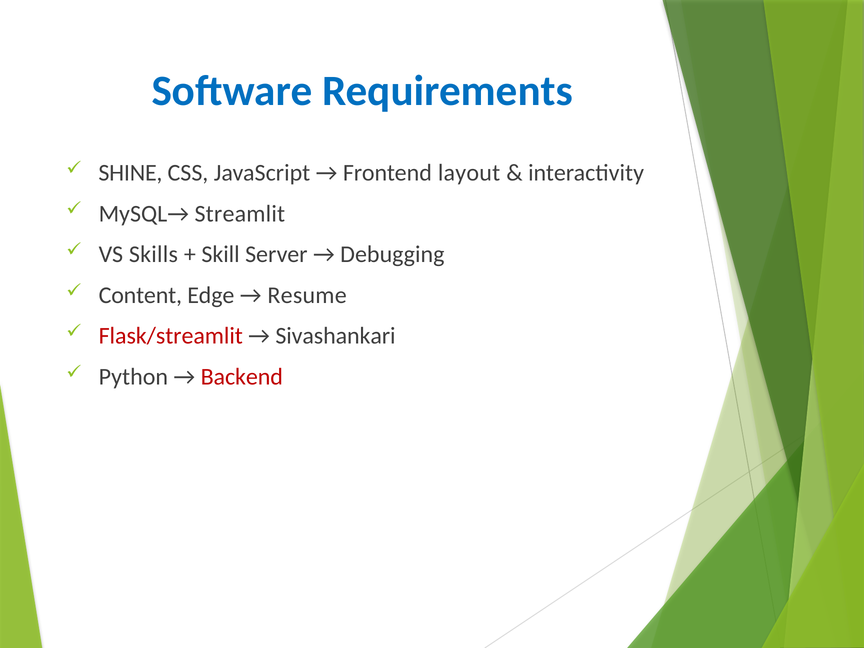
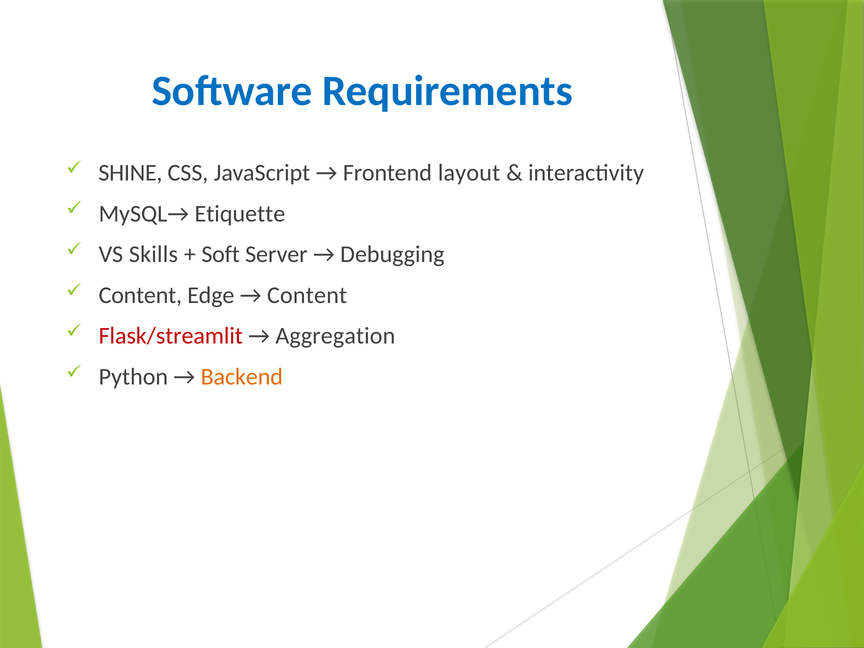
Streamlit: Streamlit -> Etiquette
Skill: Skill -> Soft
Resume at (307, 295): Resume -> Content
Sivashankari: Sivashankari -> Aggregation
Backend colour: red -> orange
